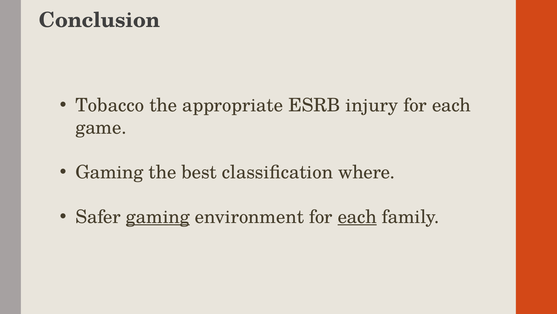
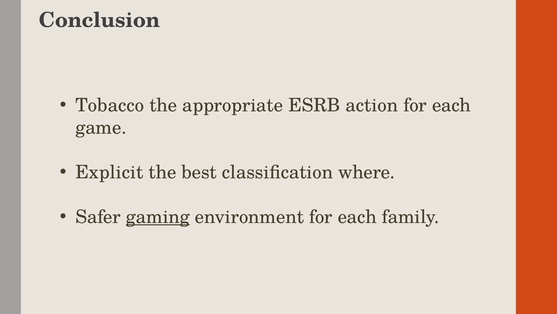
injury: injury -> action
Gaming at (109, 172): Gaming -> Explicit
each at (357, 216) underline: present -> none
